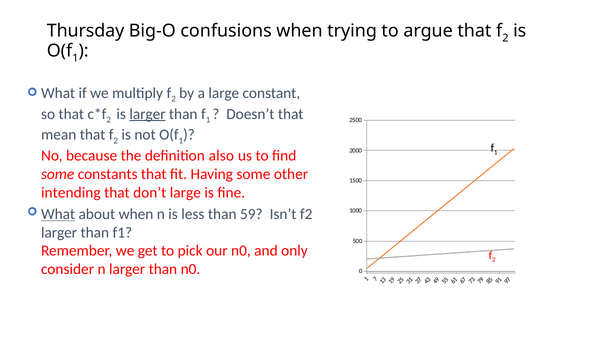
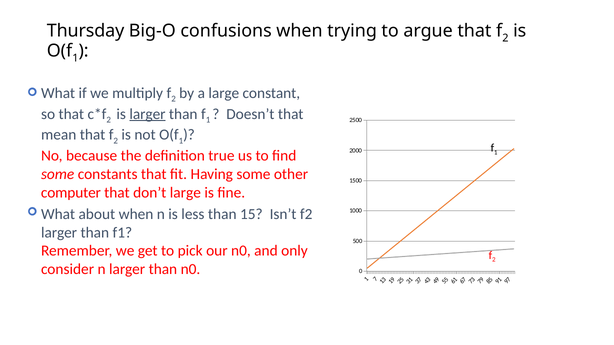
also: also -> true
intending: intending -> computer
What at (58, 214) underline: present -> none
59: 59 -> 15
